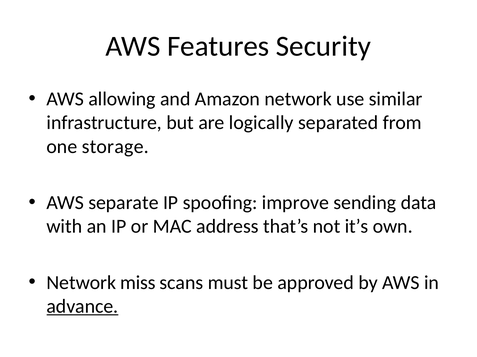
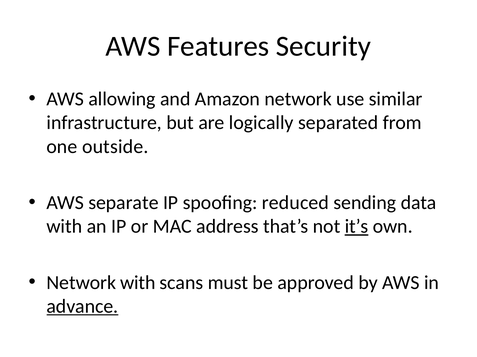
storage: storage -> outside
improve: improve -> reduced
it’s underline: none -> present
Network miss: miss -> with
